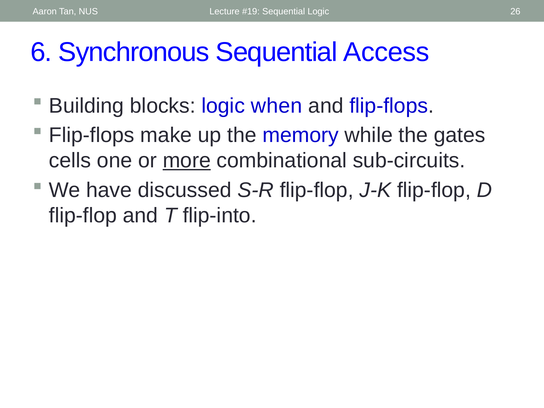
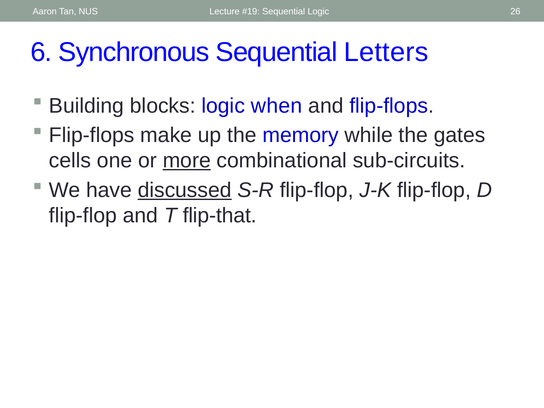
Access: Access -> Letters
discussed underline: none -> present
flip-into: flip-into -> flip-that
